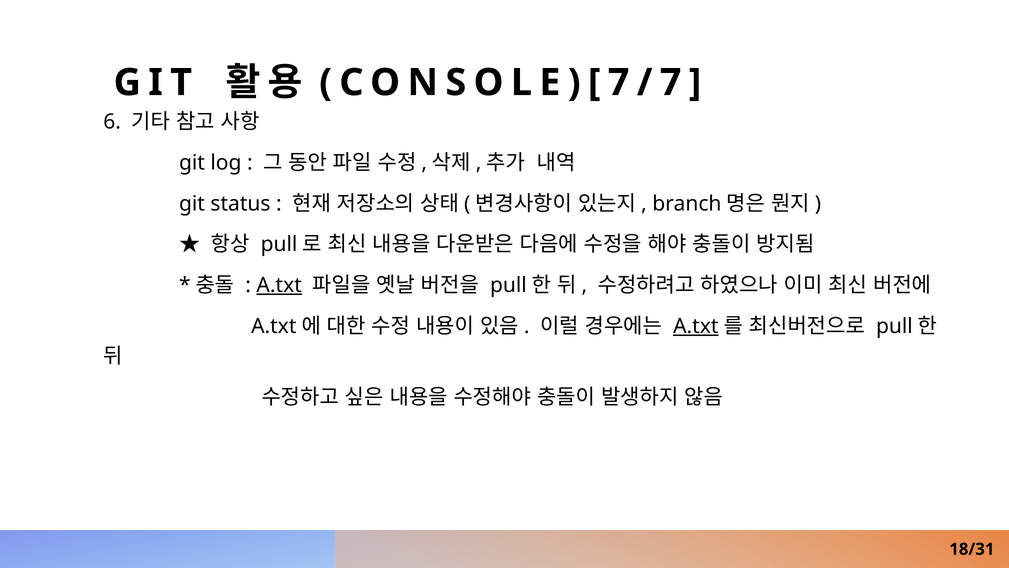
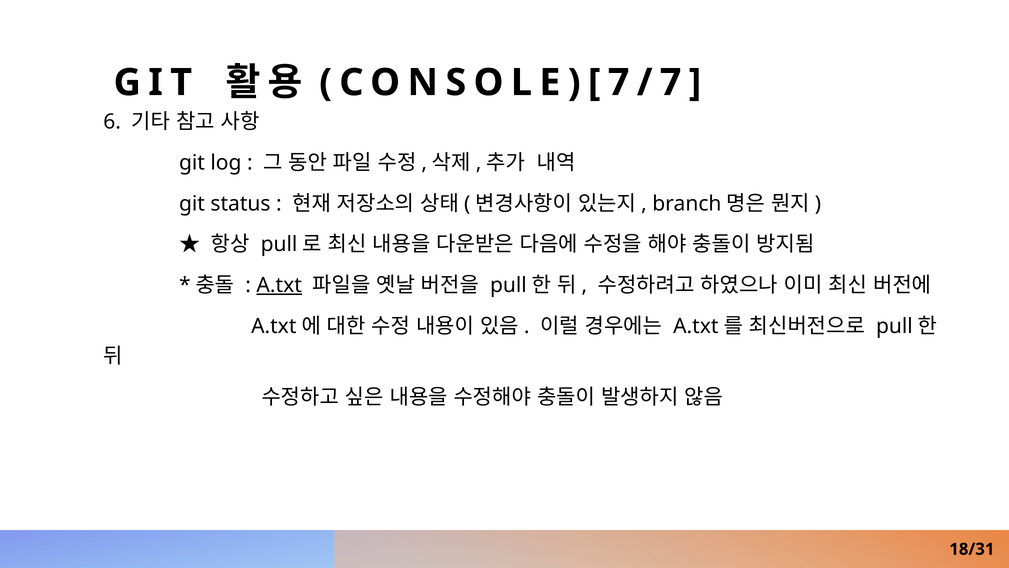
A.txt at (696, 326) underline: present -> none
